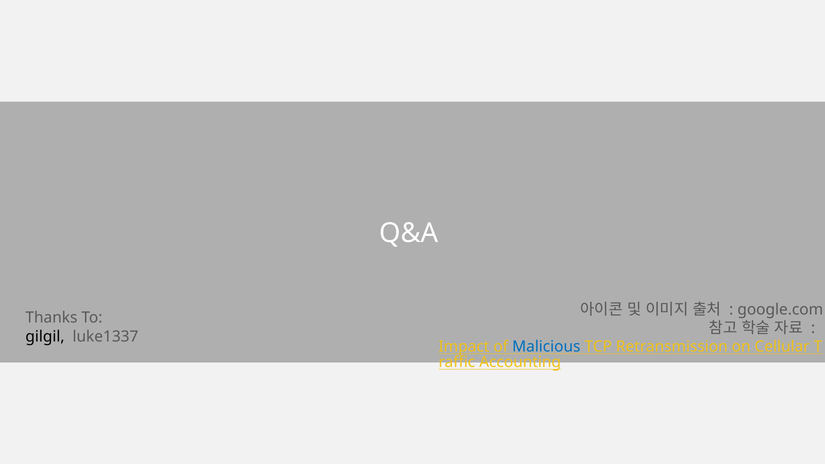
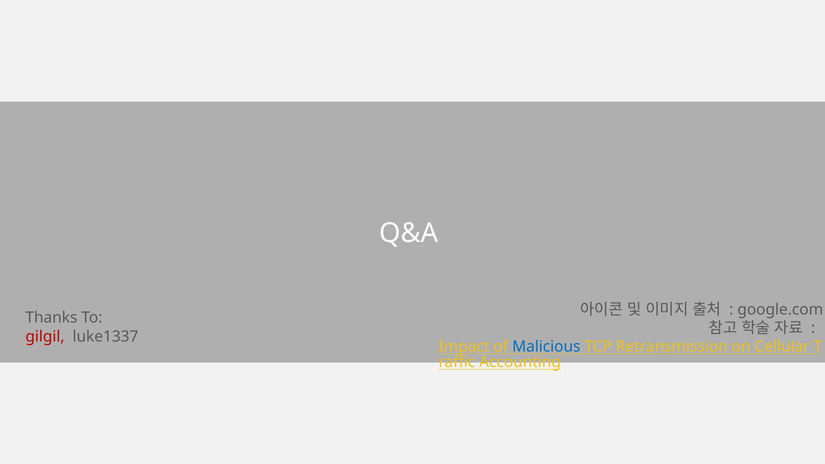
gilgil colour: black -> red
